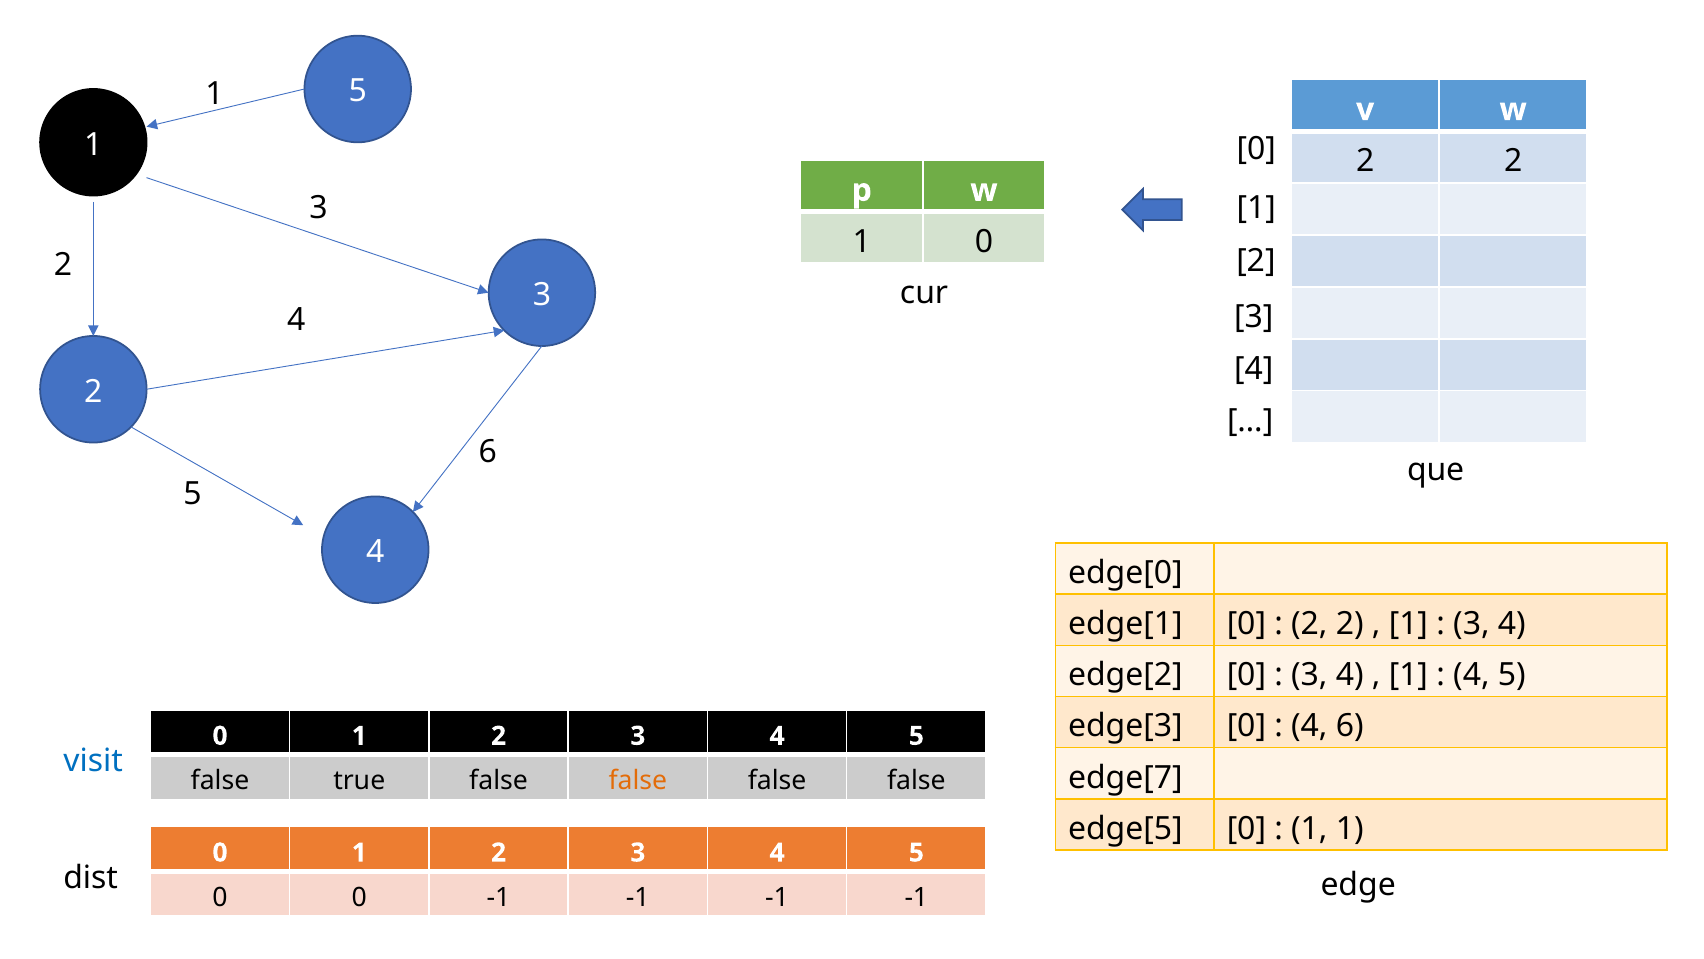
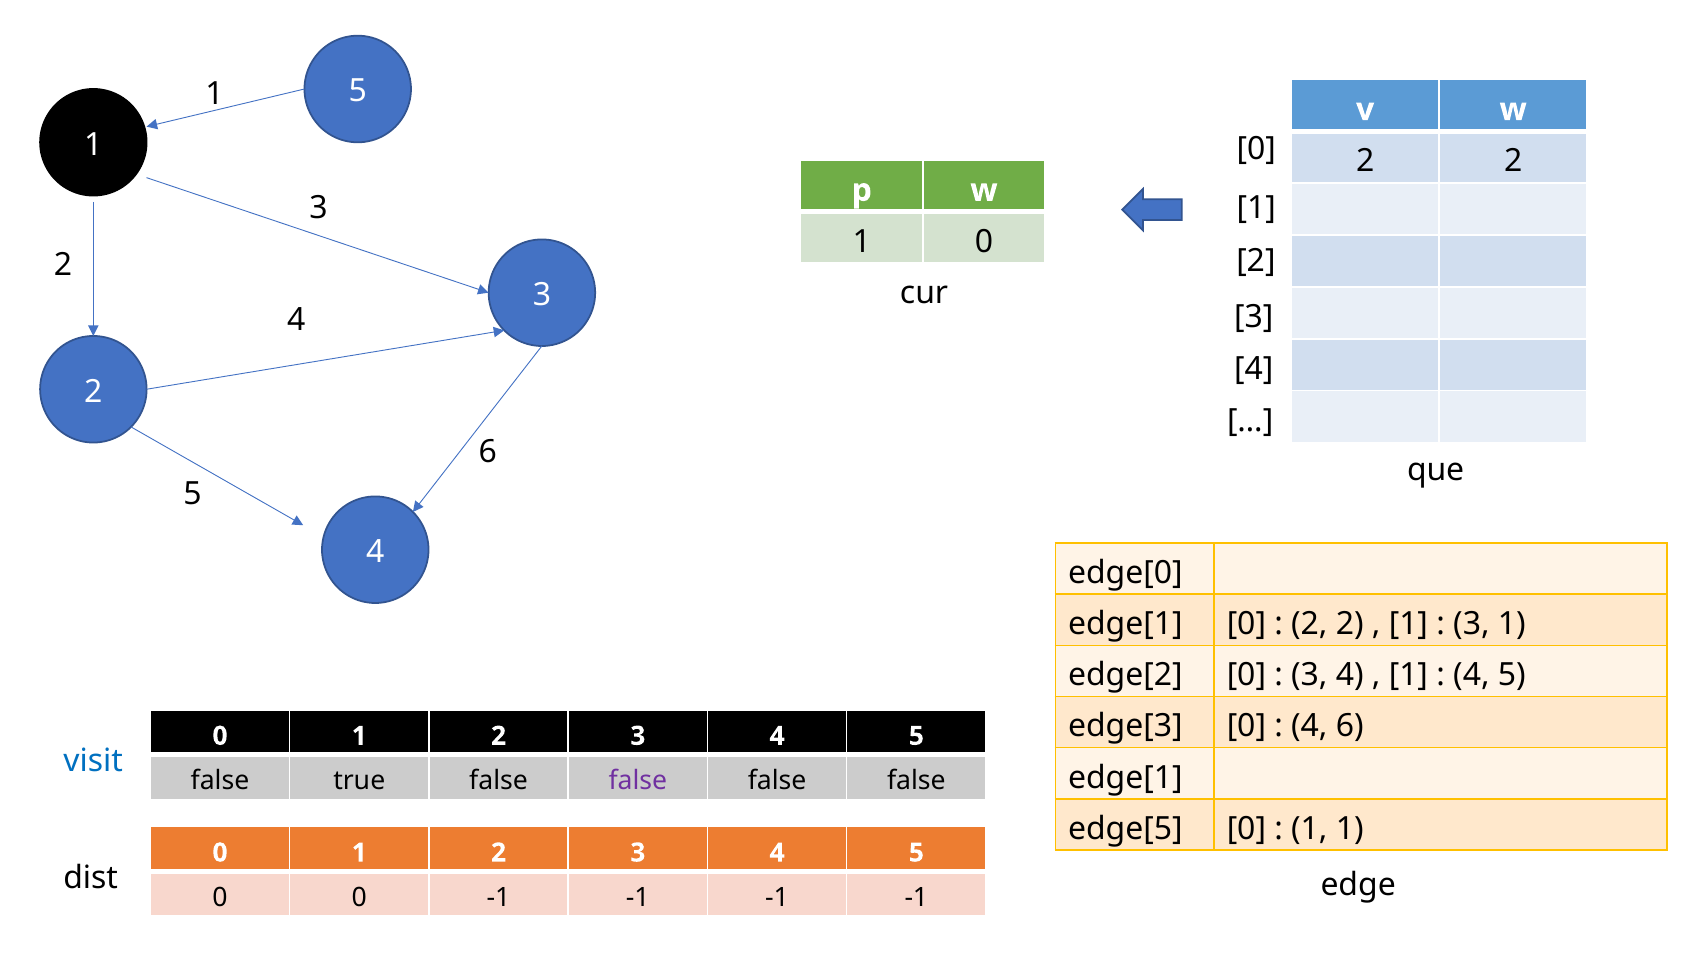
4 at (1512, 624): 4 -> 1
edge[7 at (1125, 777): edge[7 -> edge[1
false at (638, 780) colour: orange -> purple
